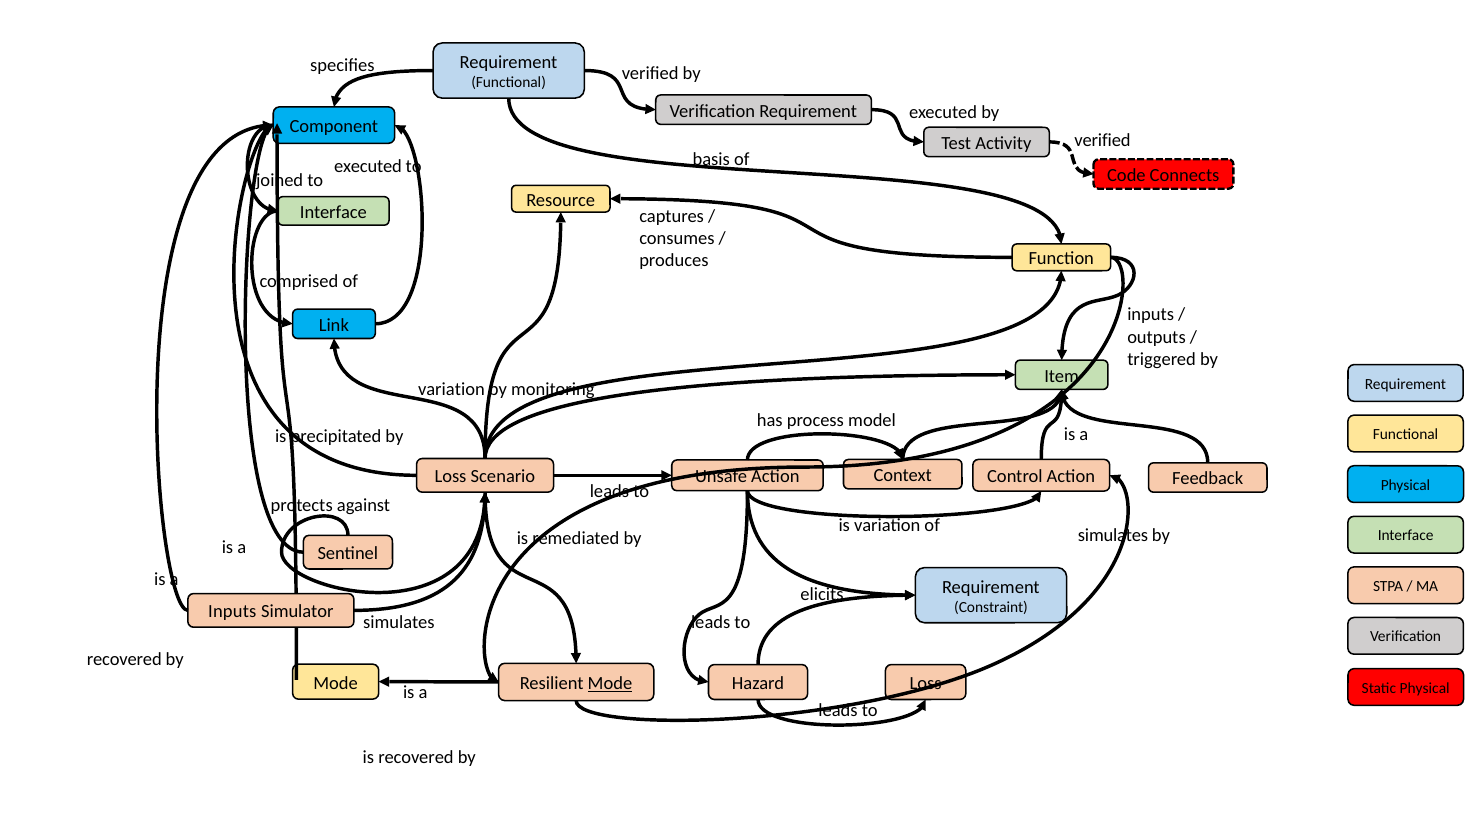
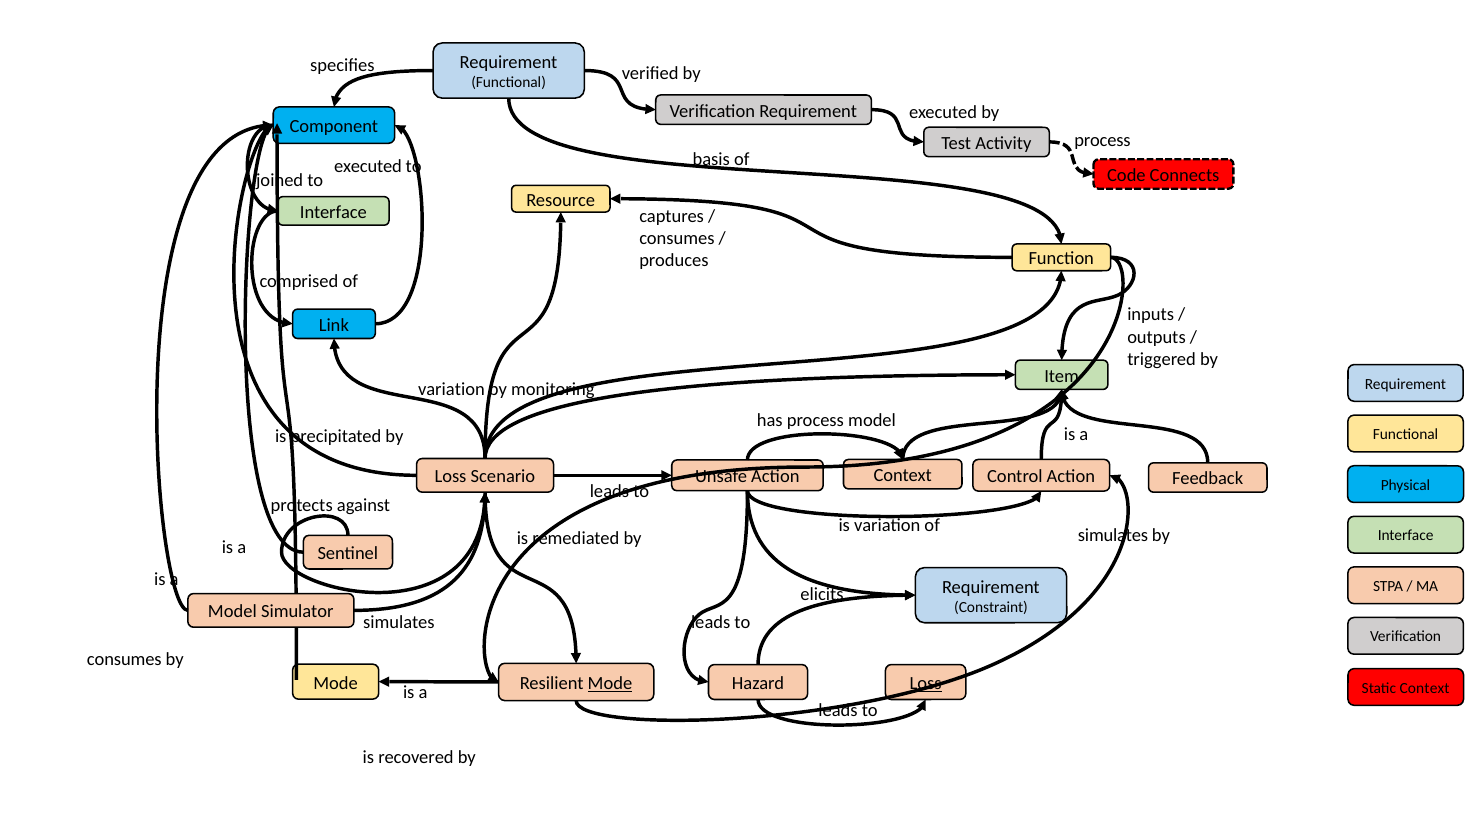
verified at (1102, 141): verified -> process
Inputs at (232, 612): Inputs -> Model
recovered at (124, 659): recovered -> consumes
Loss at (926, 683) underline: none -> present
Static Physical: Physical -> Context
